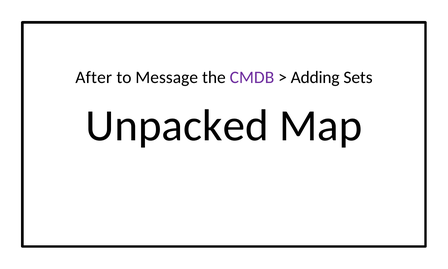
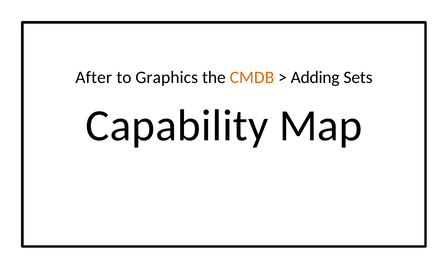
Message: Message -> Graphics
CMDB colour: purple -> orange
Unpacked: Unpacked -> Capability
